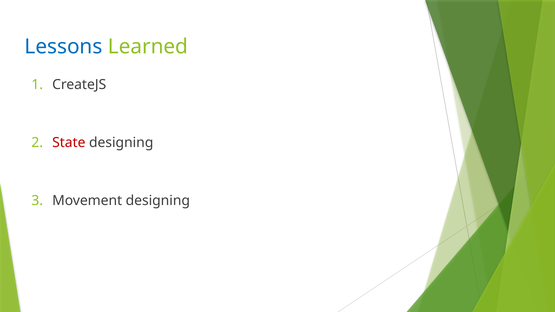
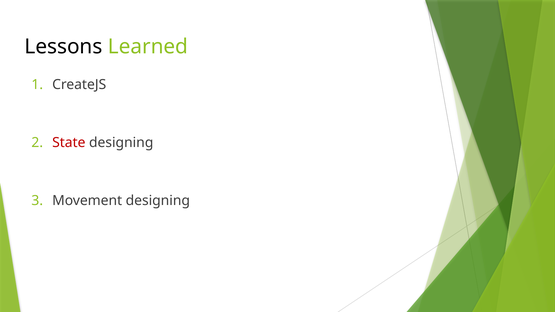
Lessons colour: blue -> black
